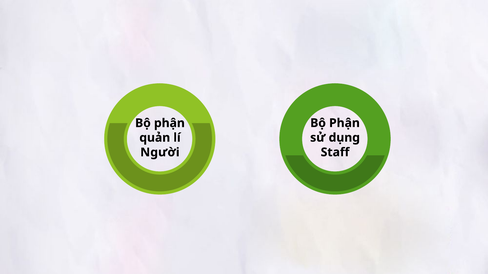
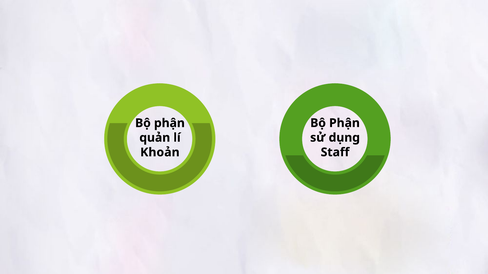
Người: Người -> Khoản
